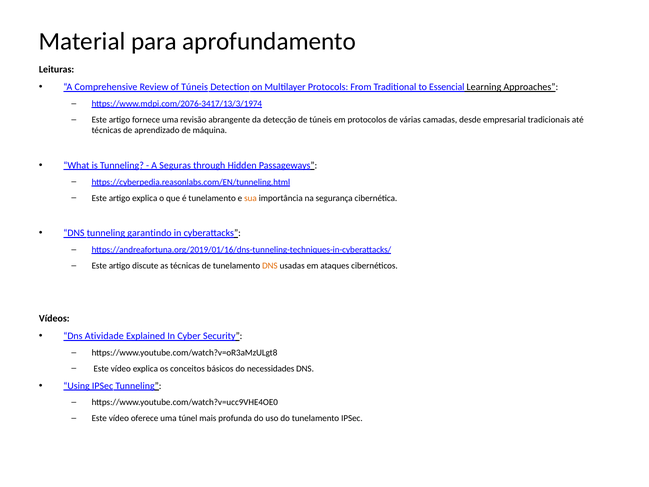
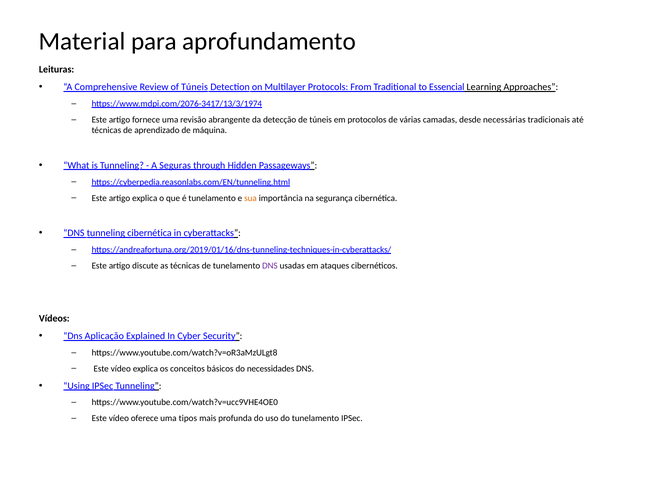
empresarial: empresarial -> necessárias
tunneling garantindo: garantindo -> cibernética
DNS at (270, 266) colour: orange -> purple
Atividade: Atividade -> Aplicação
túnel: túnel -> tipos
